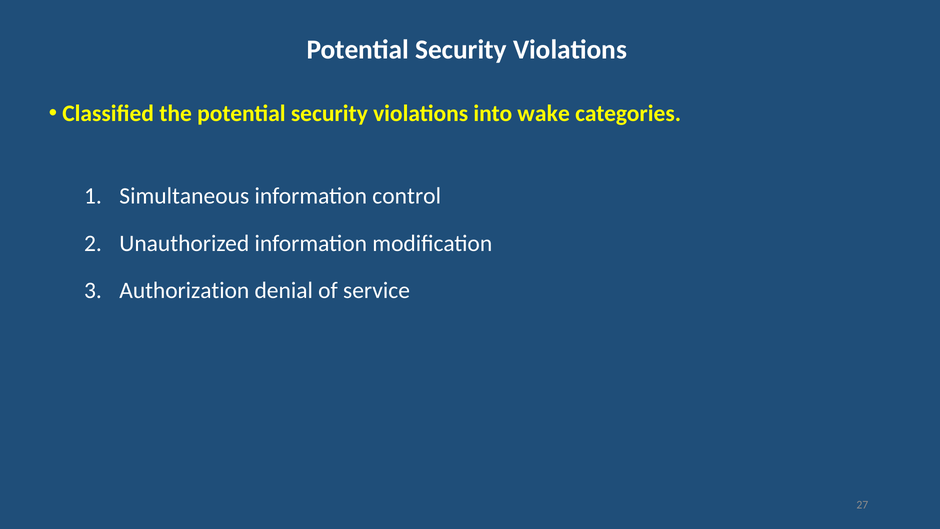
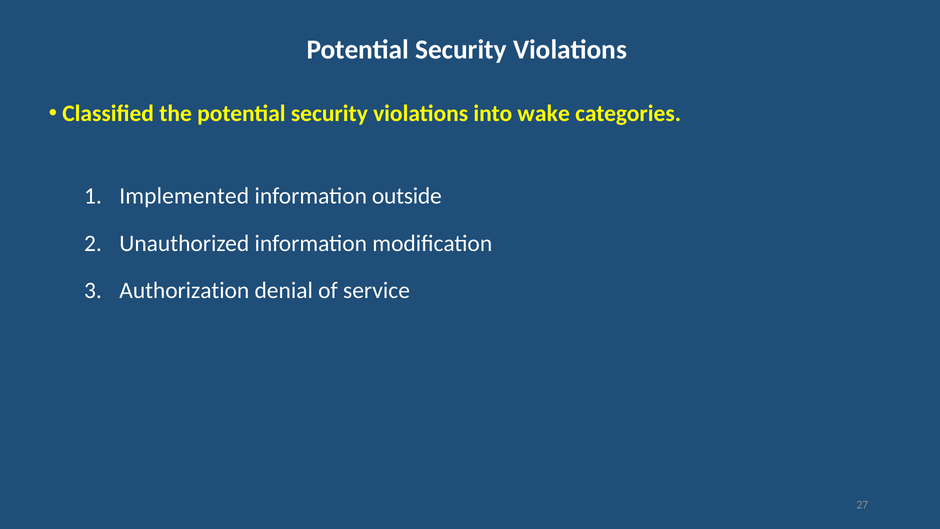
Simultaneous: Simultaneous -> Implemented
control: control -> outside
